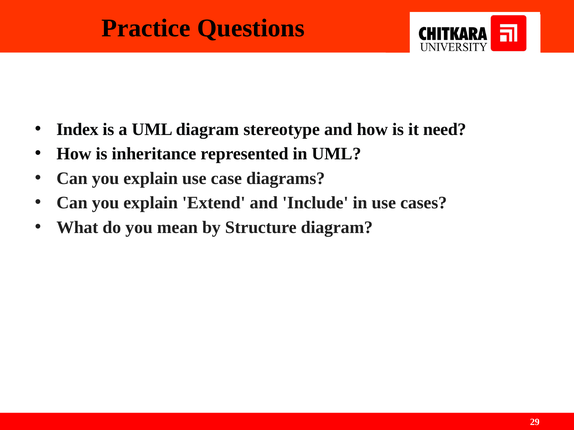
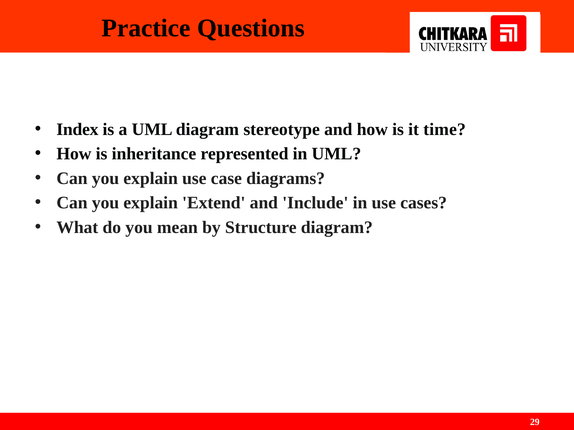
need: need -> time
